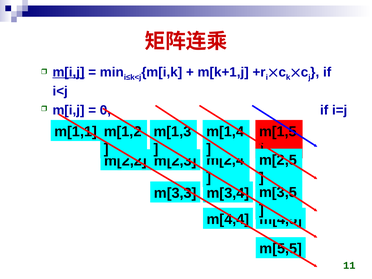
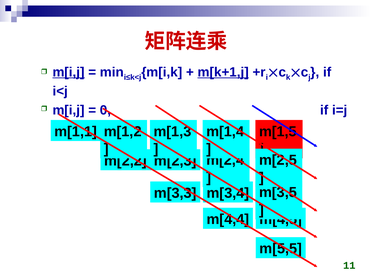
m[k+1,j underline: none -> present
